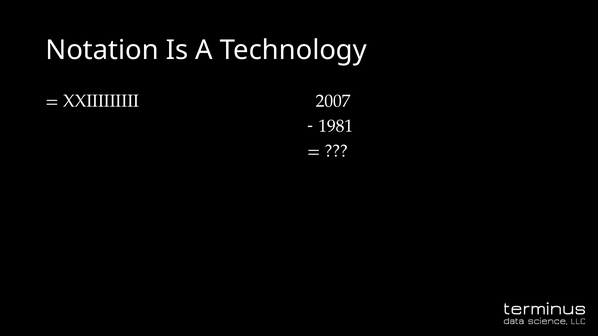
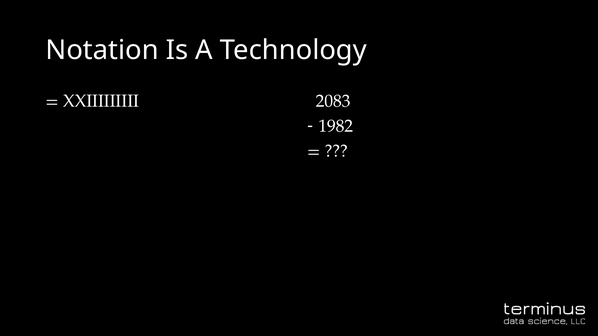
2007: 2007 -> 2083
1981: 1981 -> 1982
